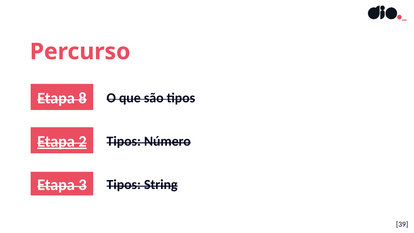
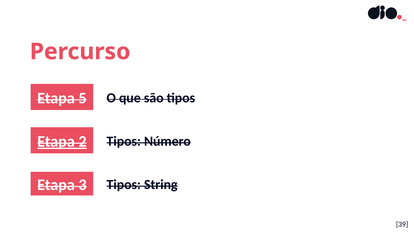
8: 8 -> 5
